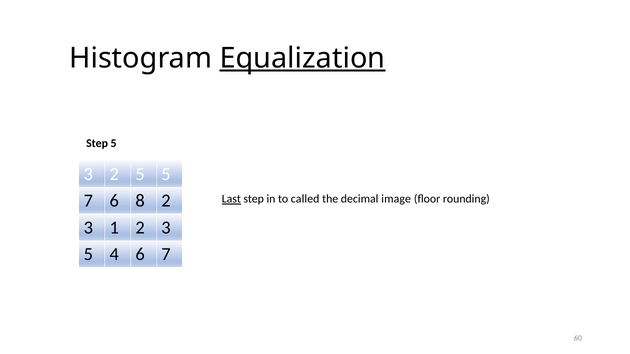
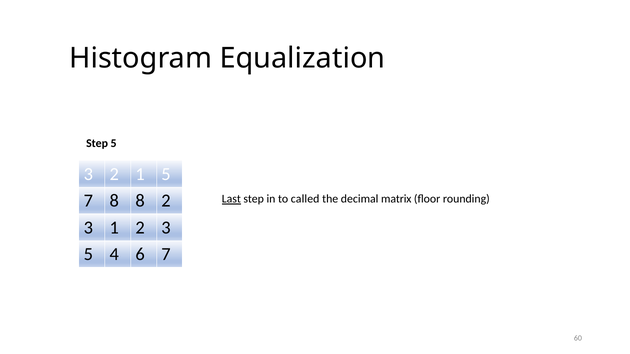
Equalization underline: present -> none
2 5: 5 -> 1
7 6: 6 -> 8
image: image -> matrix
